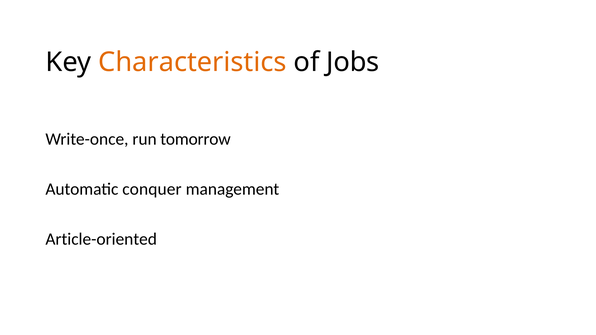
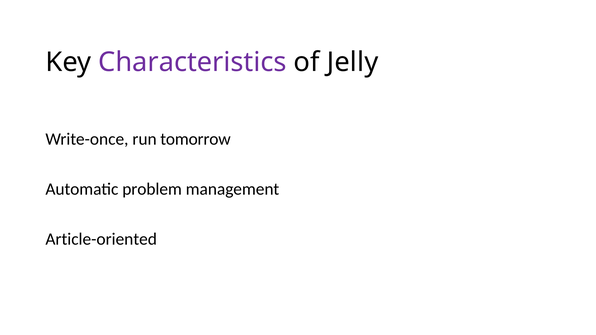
Characteristics colour: orange -> purple
Jobs: Jobs -> Jelly
conquer: conquer -> problem
